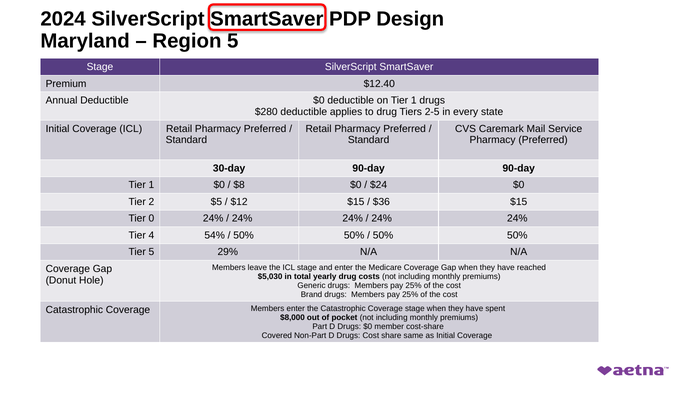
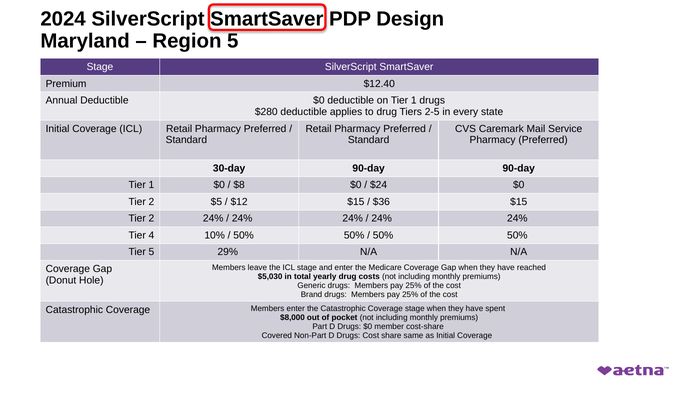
0 at (151, 218): 0 -> 2
54%: 54% -> 10%
